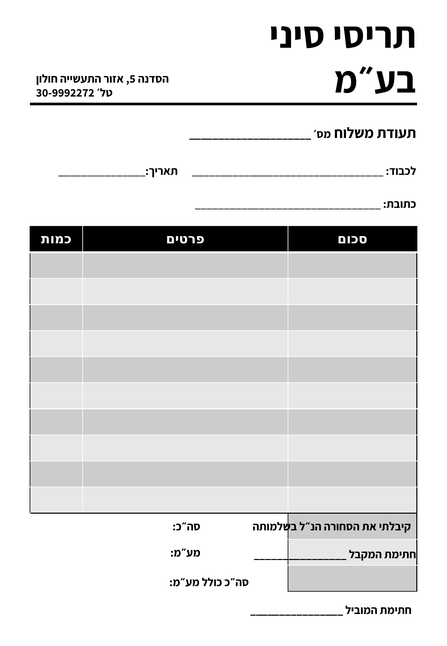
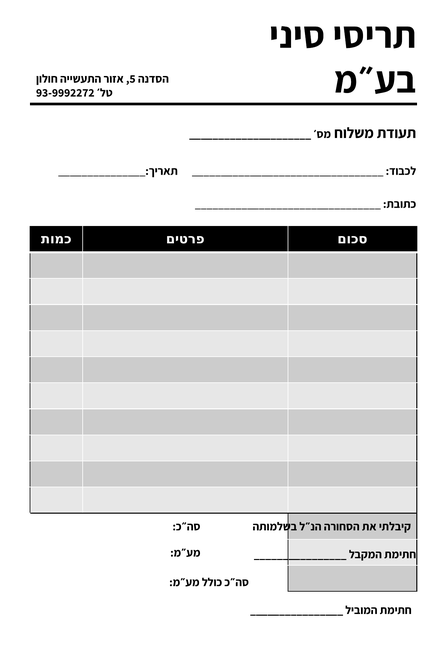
30-9992272: 30-9992272 -> 93-9992272
